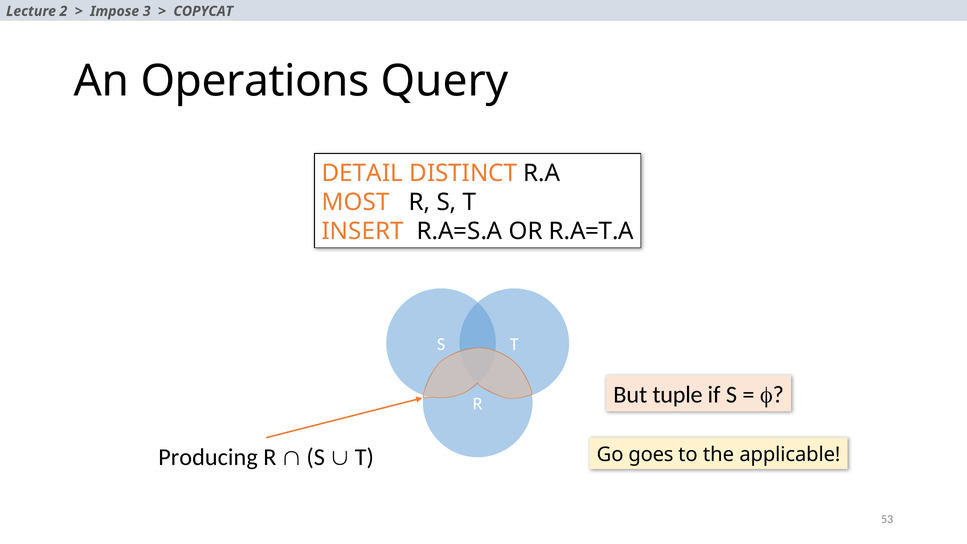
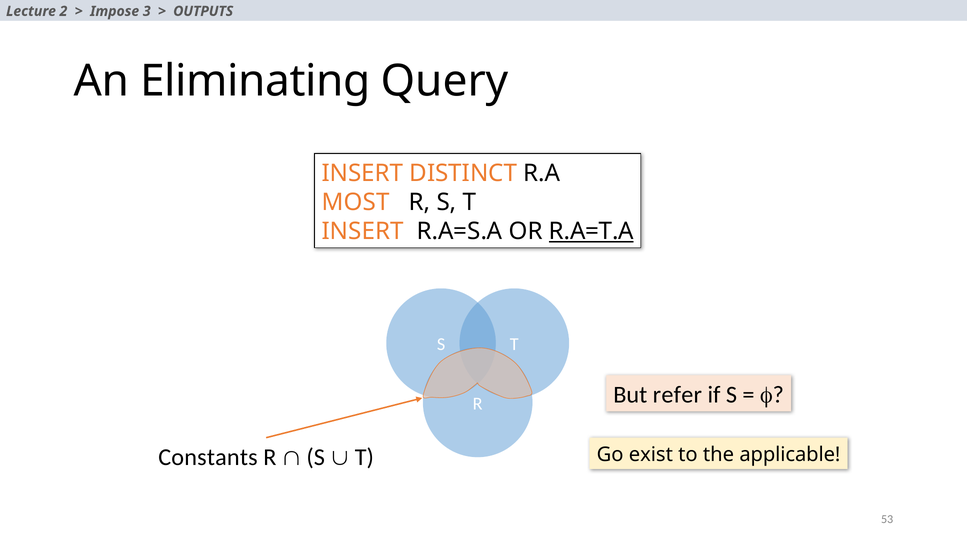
COPYCAT: COPYCAT -> OUTPUTS
Operations: Operations -> Eliminating
DETAIL at (362, 173): DETAIL -> INSERT
R.A=T.A underline: none -> present
tuple: tuple -> refer
Producing: Producing -> Constants
goes: goes -> exist
